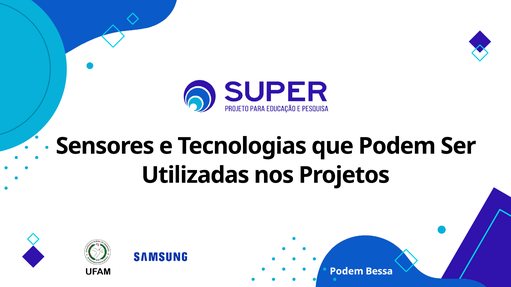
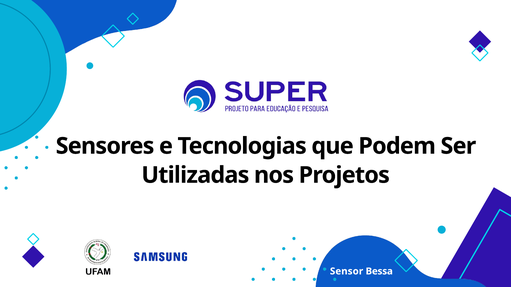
Podem at (347, 272): Podem -> Sensor
